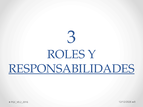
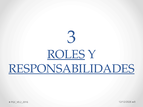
ROLES underline: none -> present
